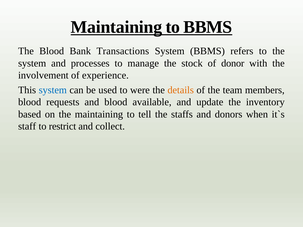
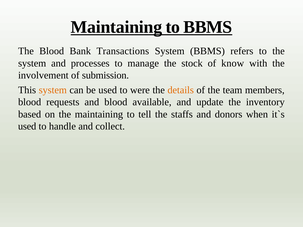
donor: donor -> know
experience: experience -> submission
system at (53, 90) colour: blue -> orange
staff at (27, 126): staff -> used
restrict: restrict -> handle
